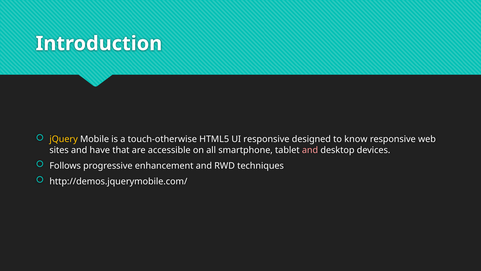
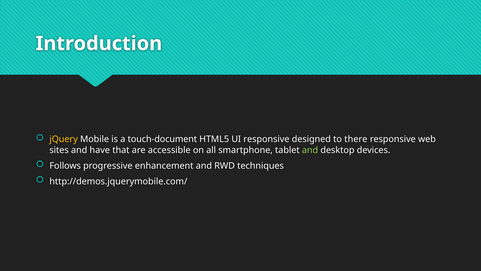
touch-otherwise: touch-otherwise -> touch-document
know: know -> there
and at (310, 150) colour: pink -> light green
